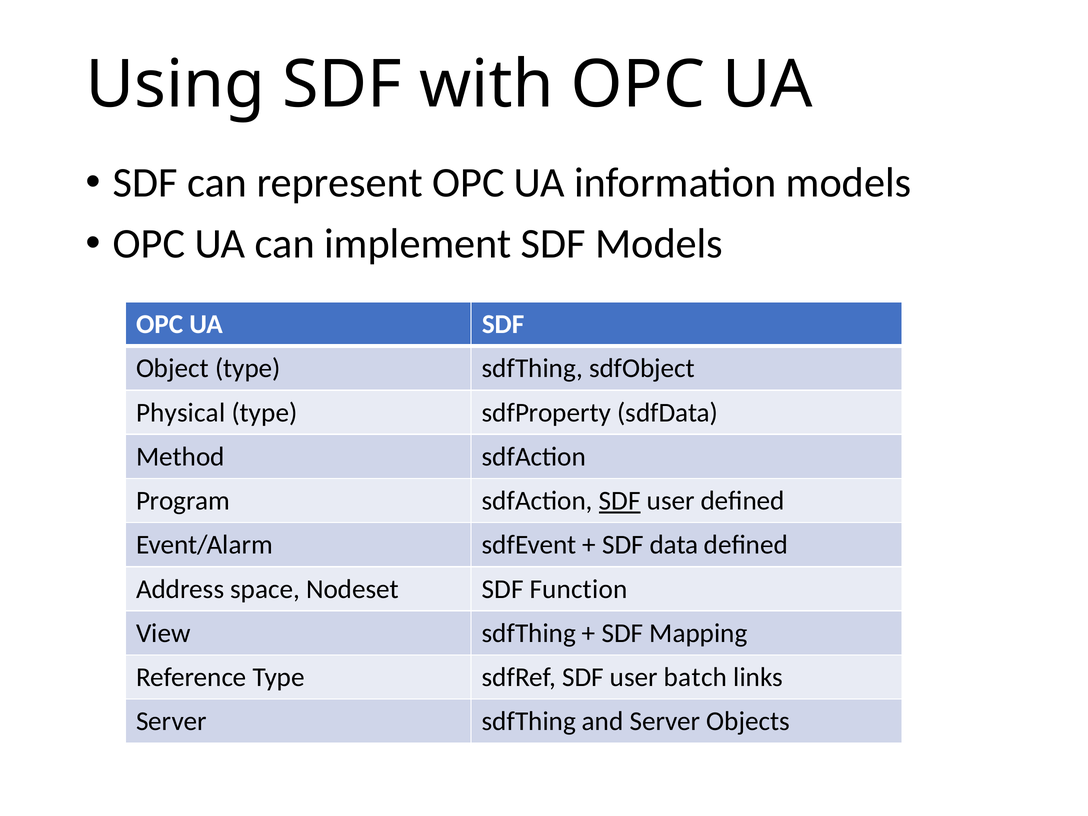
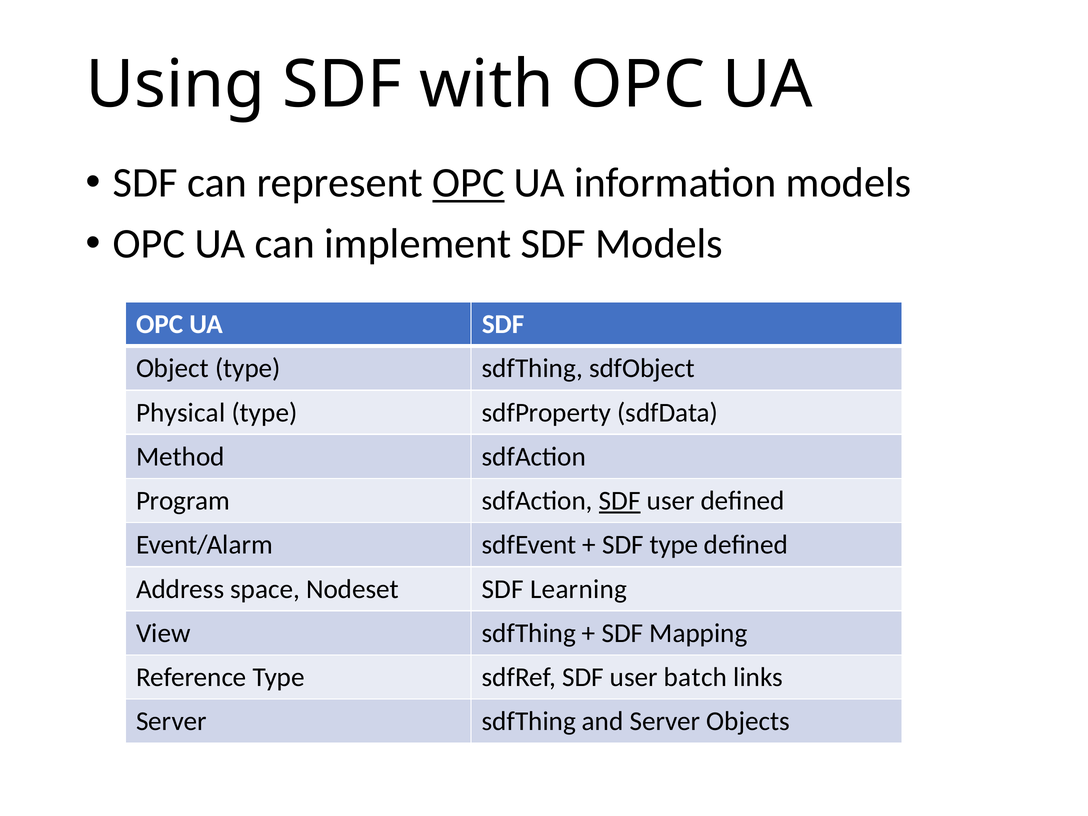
OPC at (468, 183) underline: none -> present
SDF data: data -> type
Function: Function -> Learning
